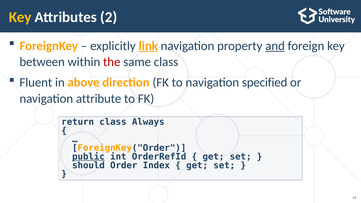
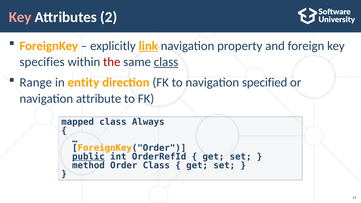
Key at (20, 17) colour: yellow -> pink
and underline: present -> none
between: between -> specifies
class at (166, 62) underline: none -> present
Fluent: Fluent -> Range
above: above -> entity
return: return -> mapped
should: should -> method
Order Index: Index -> Class
